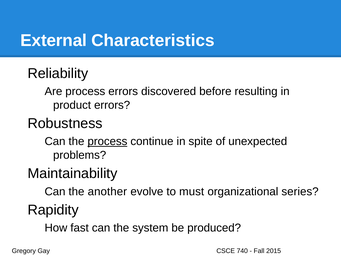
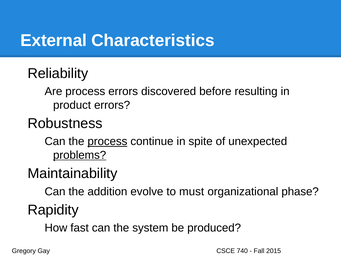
problems underline: none -> present
another: another -> addition
series: series -> phase
